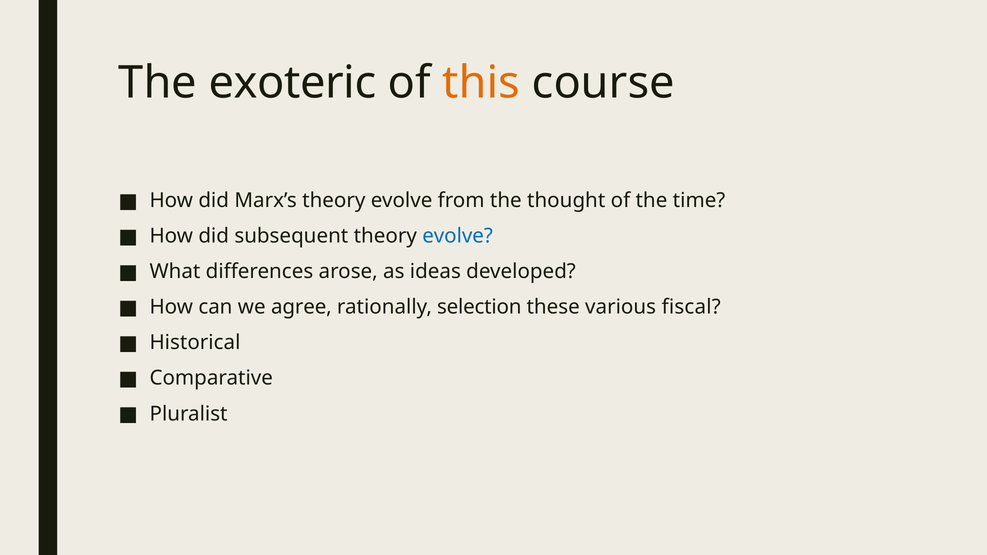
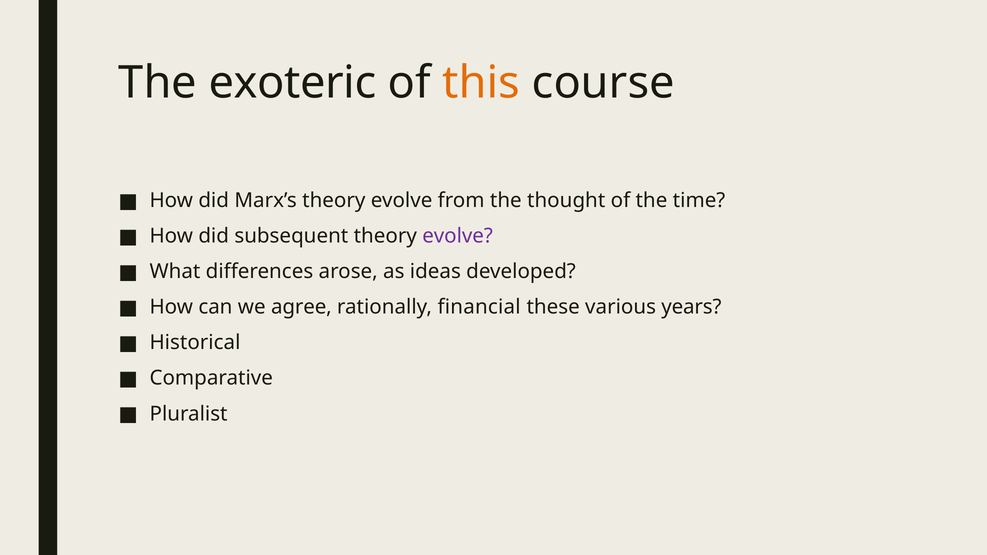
evolve at (458, 236) colour: blue -> purple
selection: selection -> financial
fiscal: fiscal -> years
